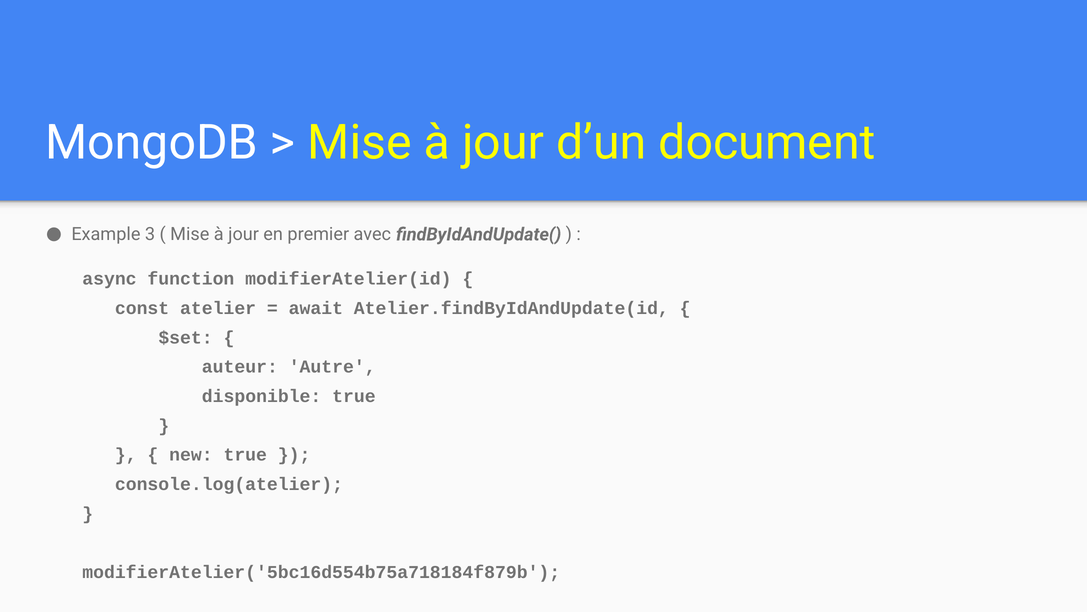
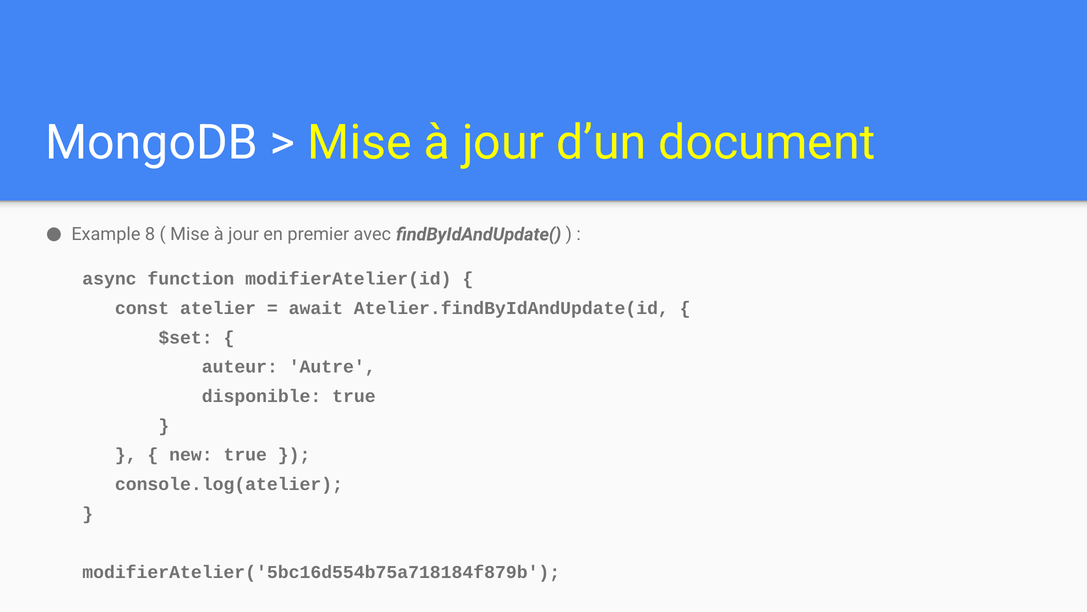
3: 3 -> 8
